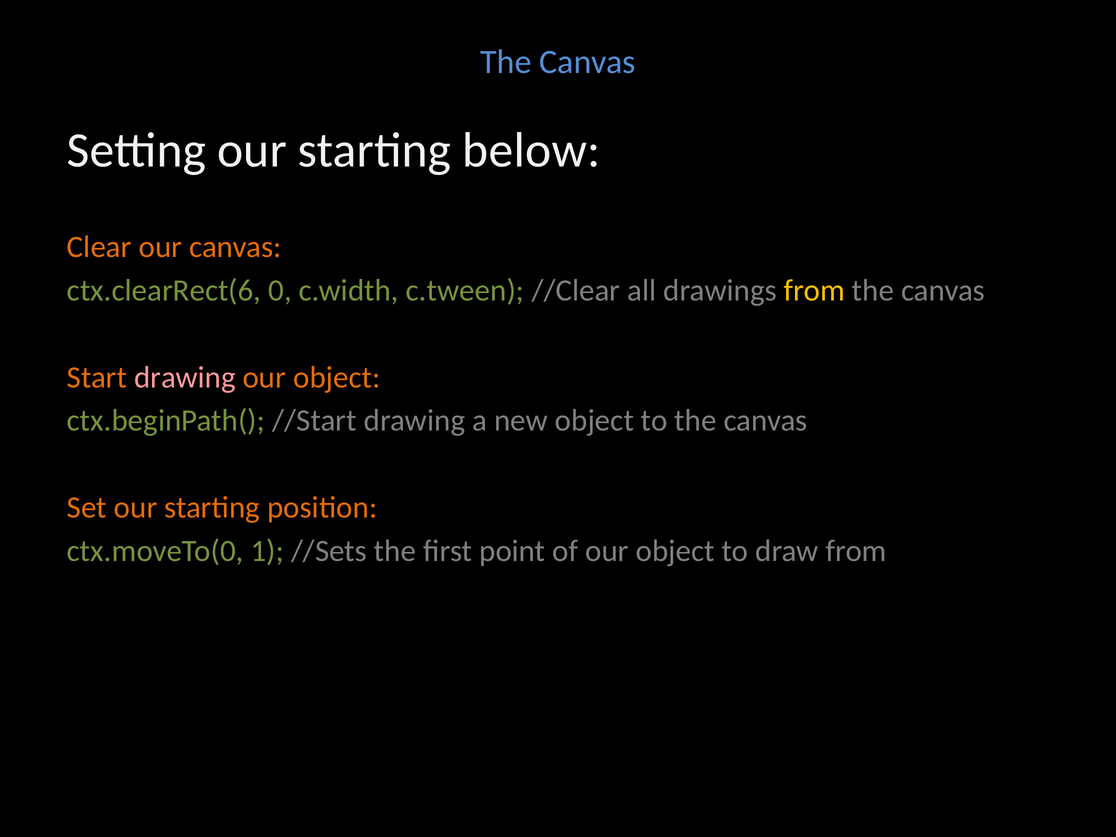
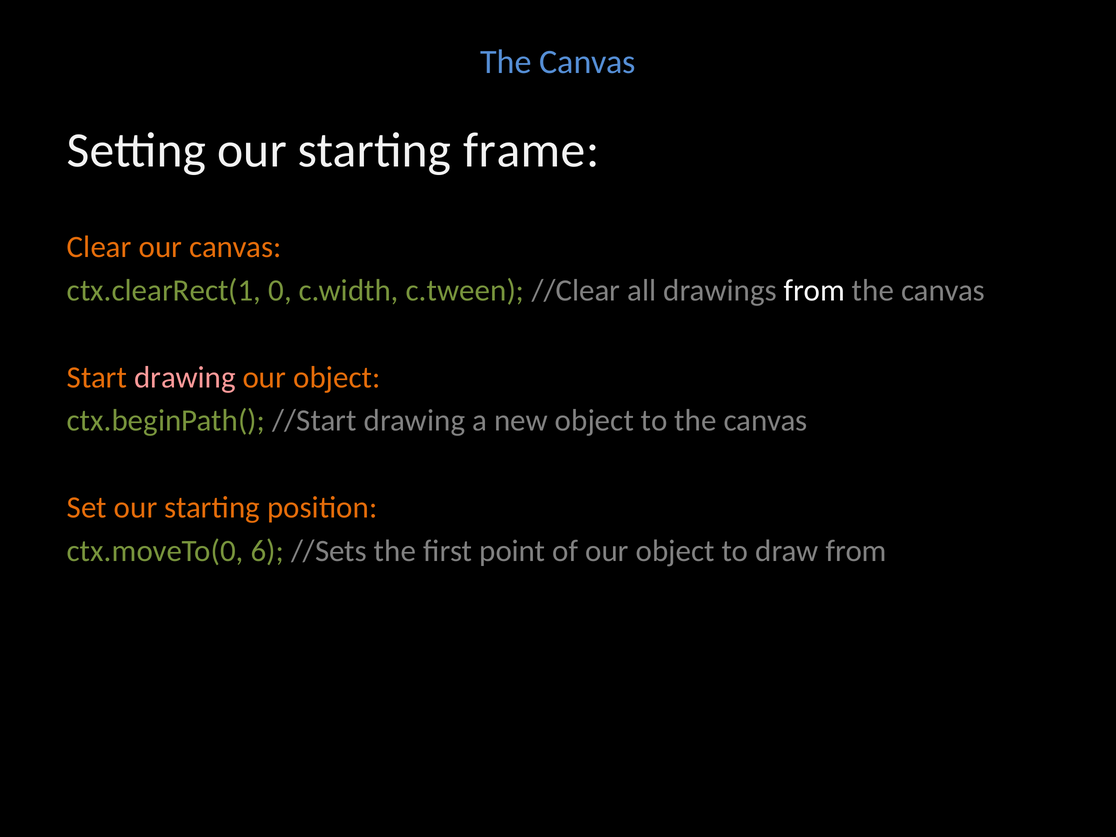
below: below -> frame
ctx.clearRect(6: ctx.clearRect(6 -> ctx.clearRect(1
from at (814, 291) colour: yellow -> white
1: 1 -> 6
